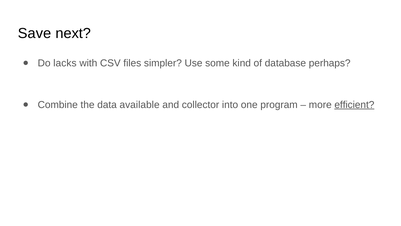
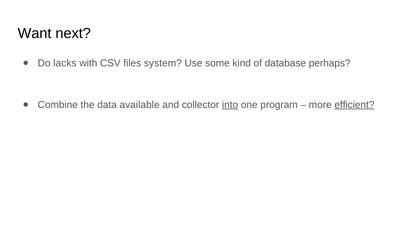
Save: Save -> Want
simpler: simpler -> system
into underline: none -> present
